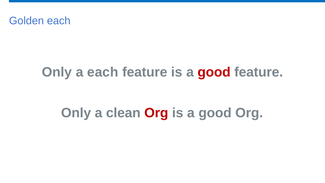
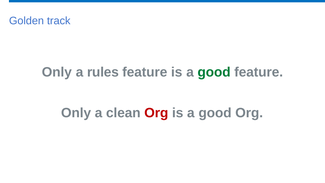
Golden each: each -> track
a each: each -> rules
good at (214, 72) colour: red -> green
